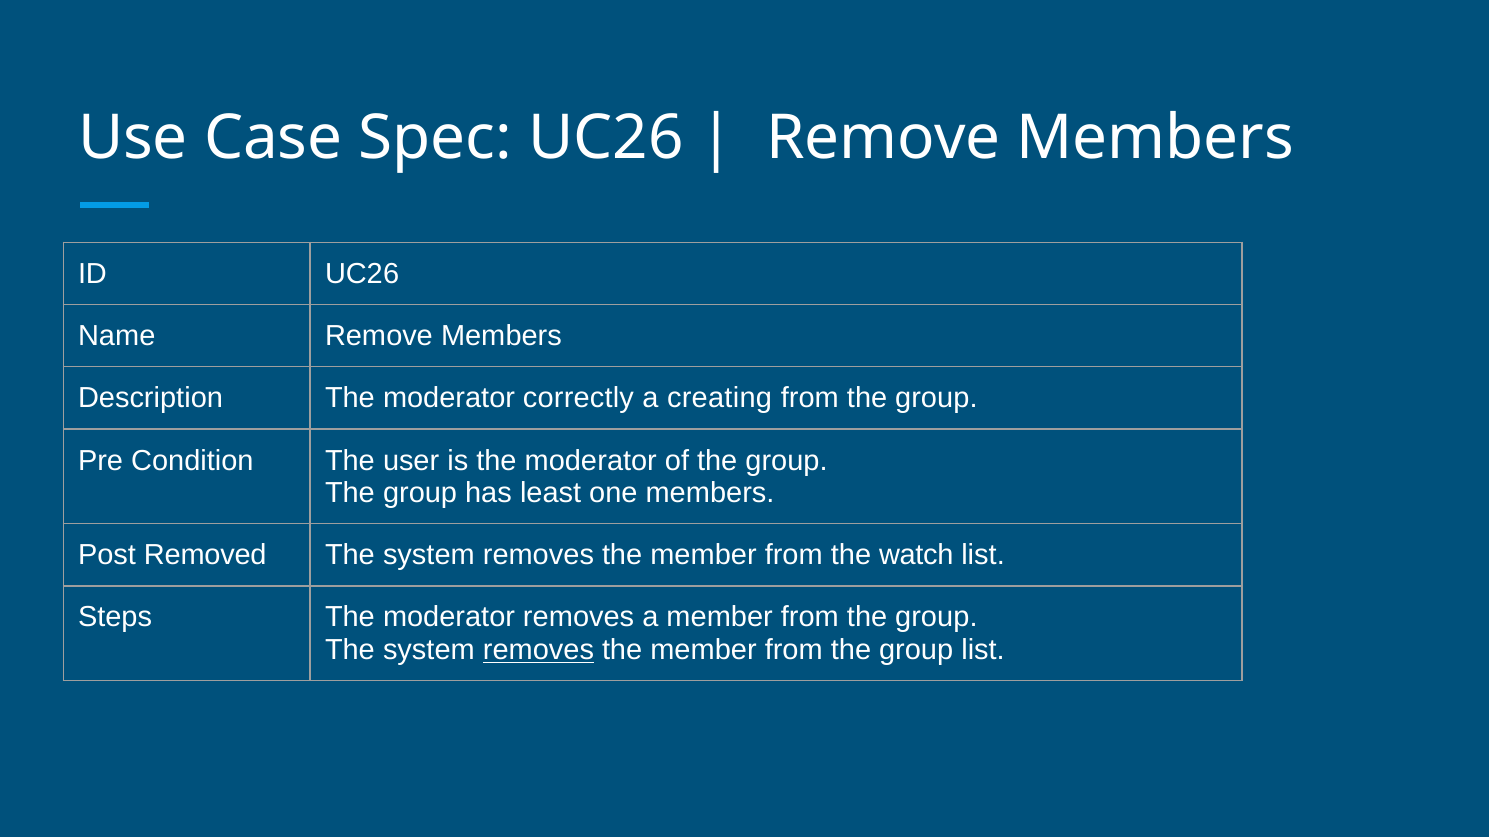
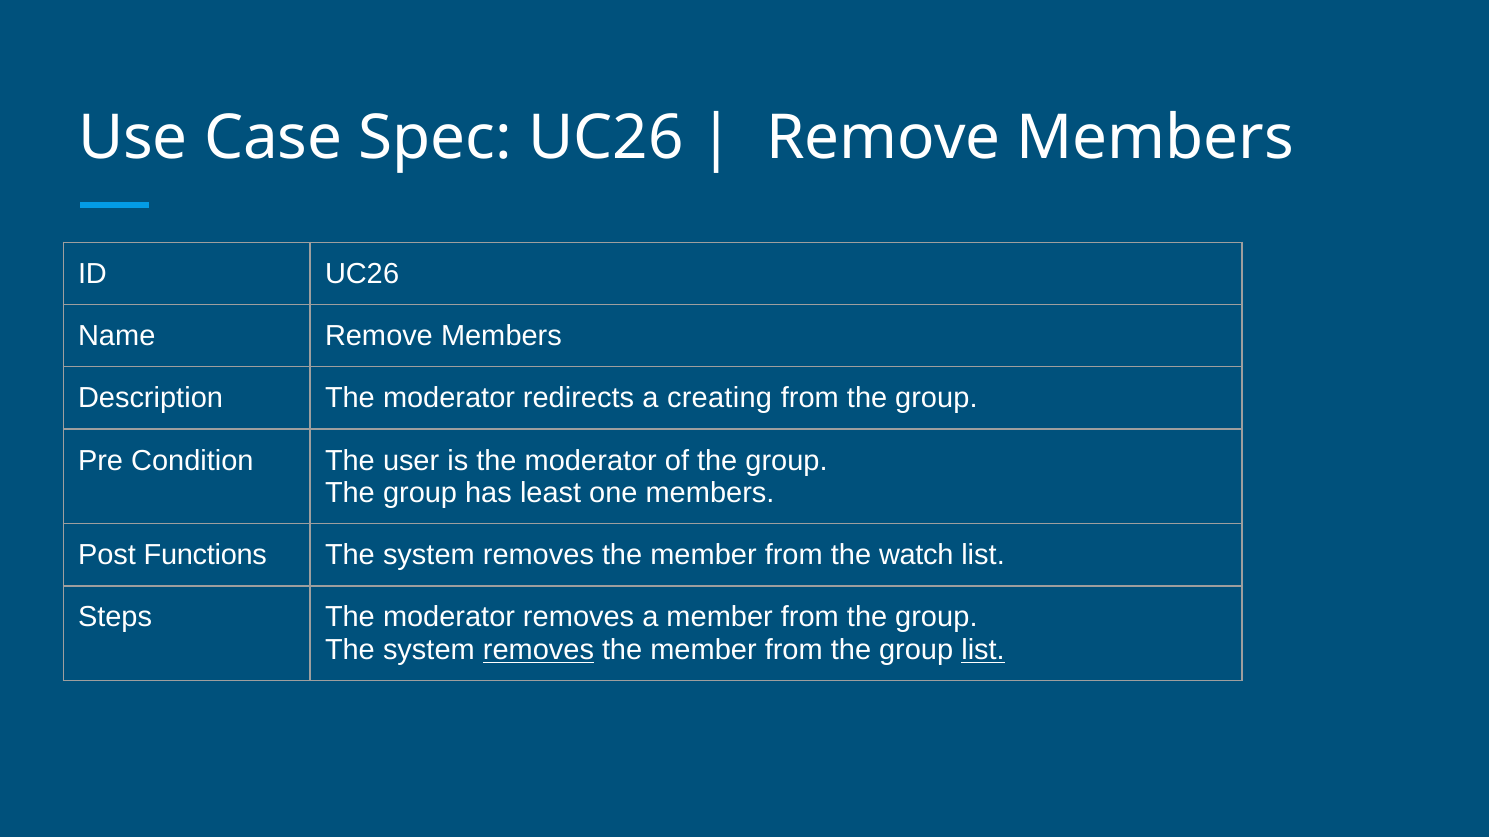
correctly: correctly -> redirects
Removed: Removed -> Functions
list at (983, 650) underline: none -> present
